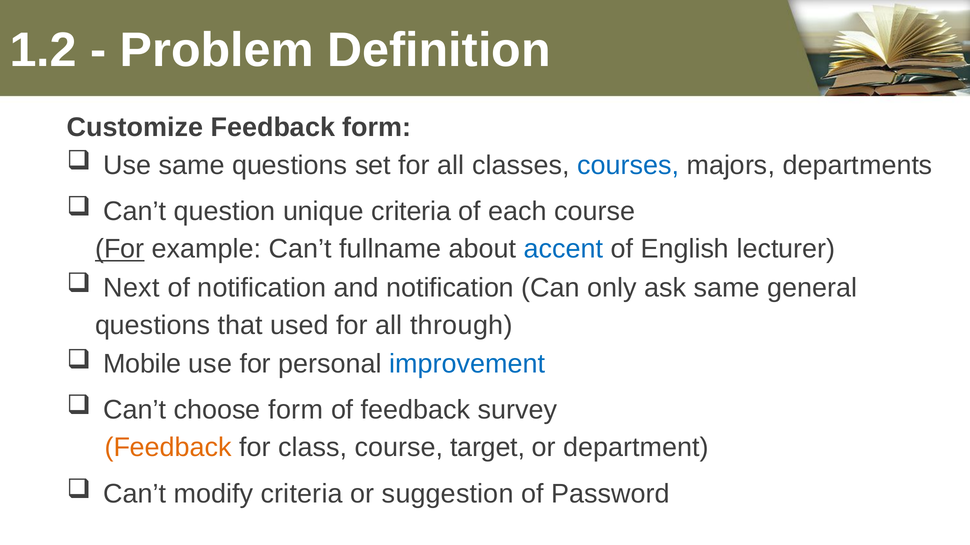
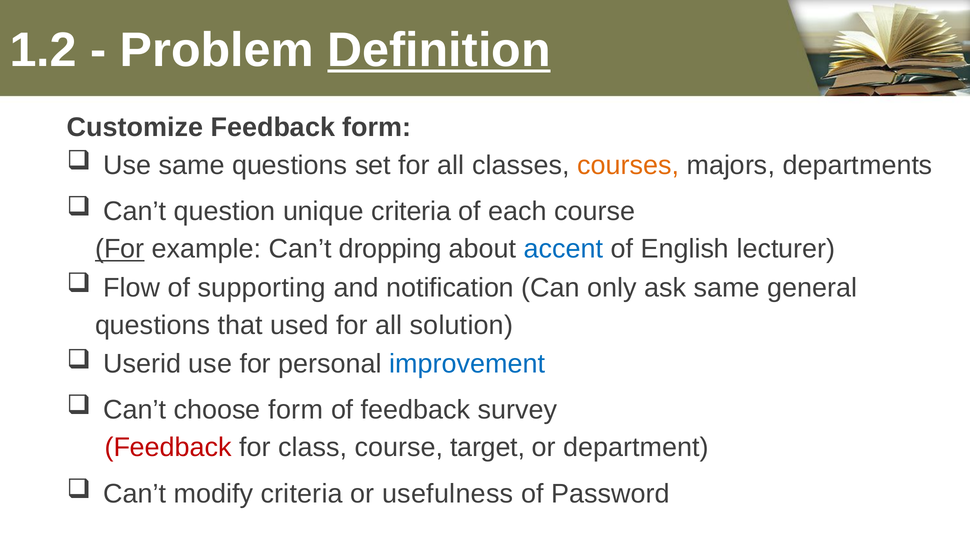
Definition underline: none -> present
courses colour: blue -> orange
fullname: fullname -> dropping
Next: Next -> Flow
of notification: notification -> supporting
through: through -> solution
Mobile: Mobile -> Userid
Feedback at (168, 448) colour: orange -> red
suggestion: suggestion -> usefulness
